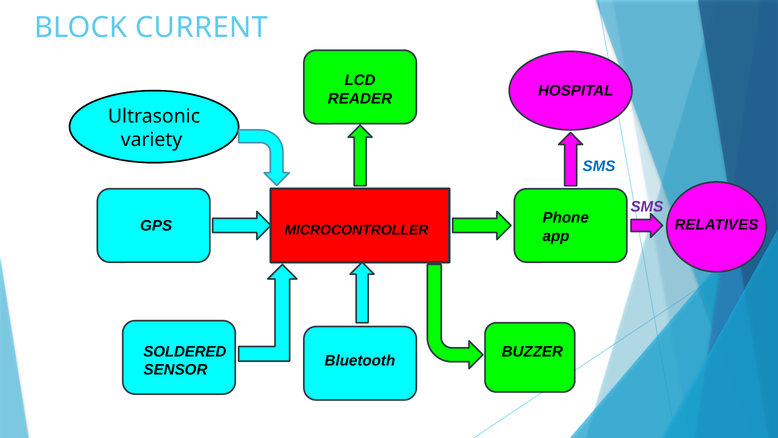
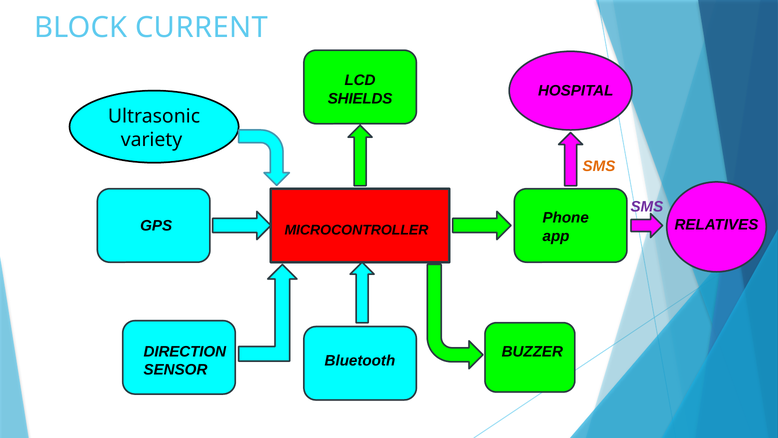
READER: READER -> SHIELDS
SMS at (599, 166) colour: blue -> orange
SOLDERED: SOLDERED -> DIRECTION
